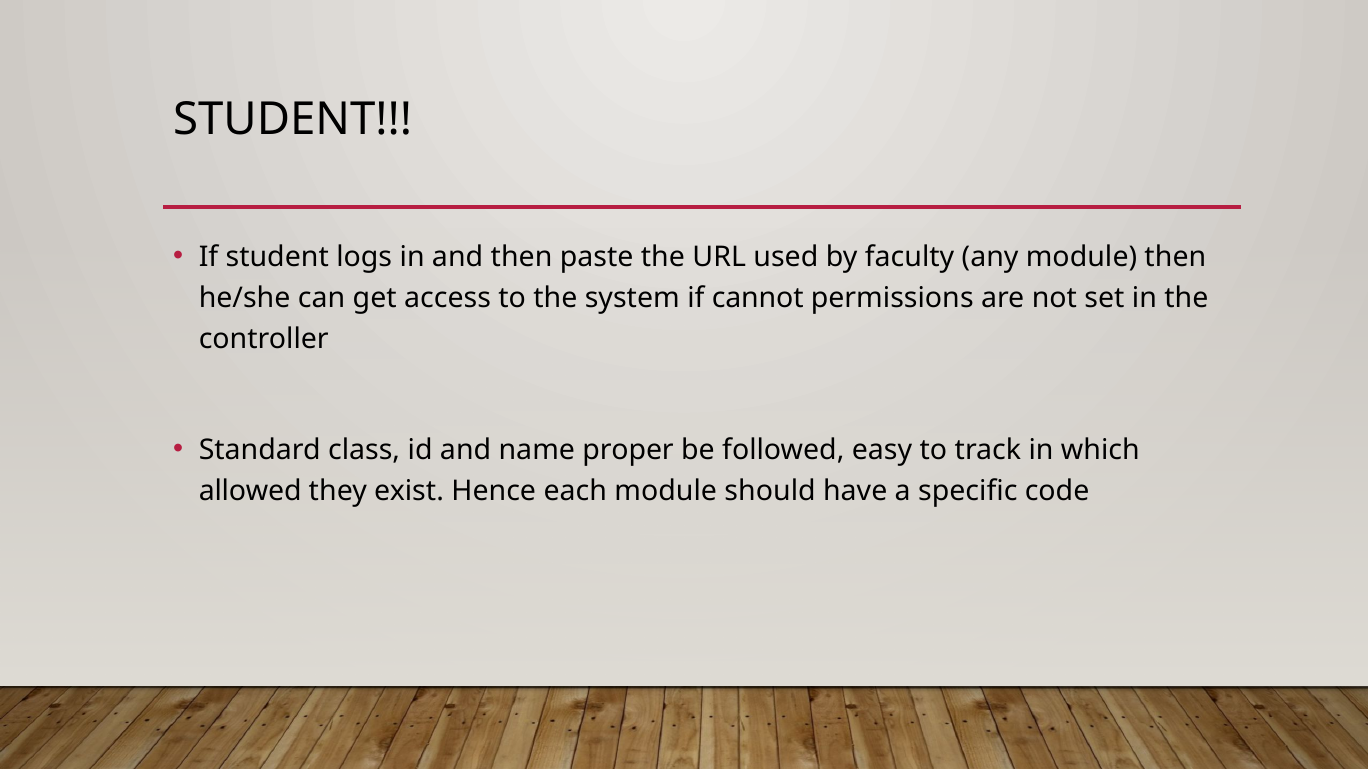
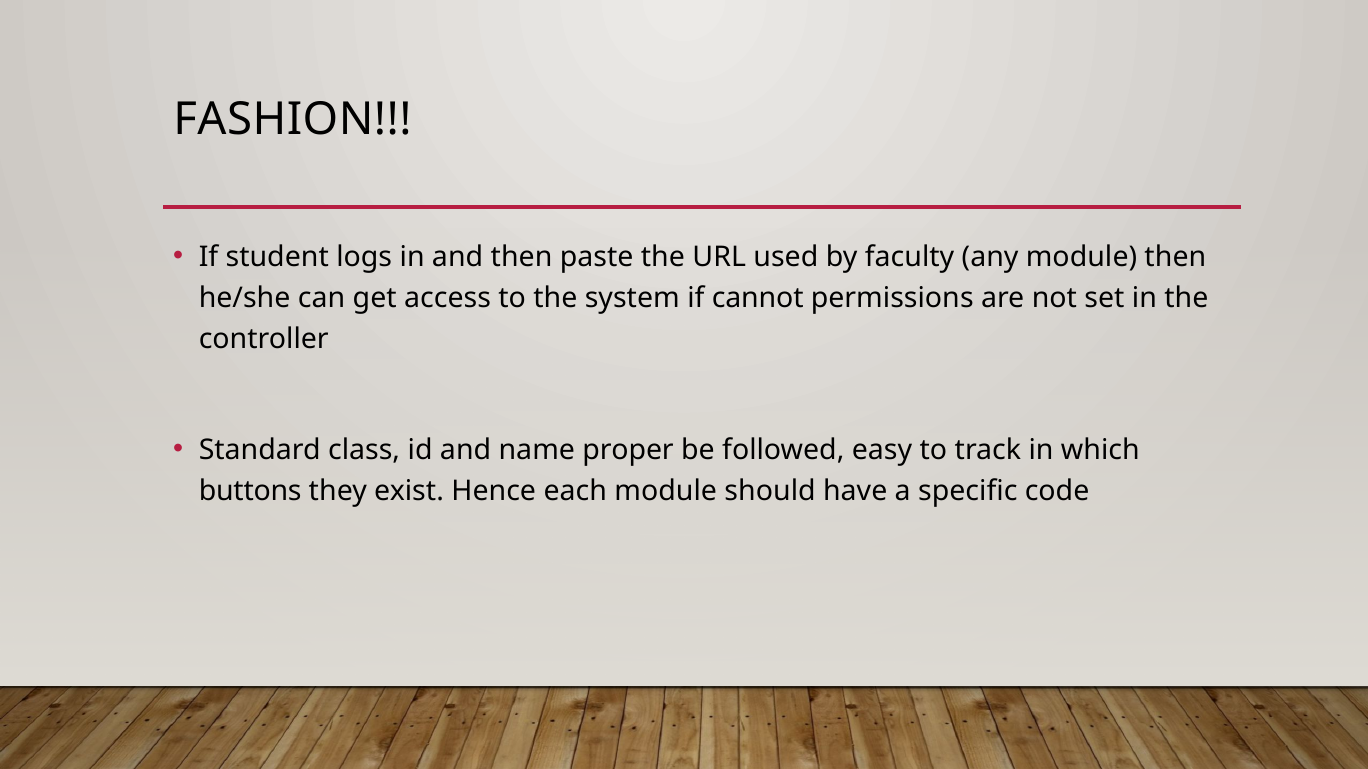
STUDENT at (293, 120): STUDENT -> FASHION
allowed: allowed -> buttons
